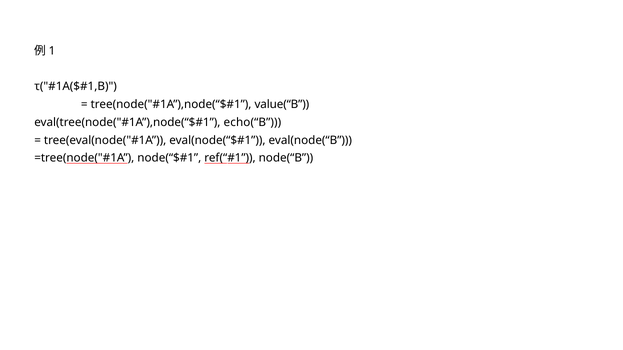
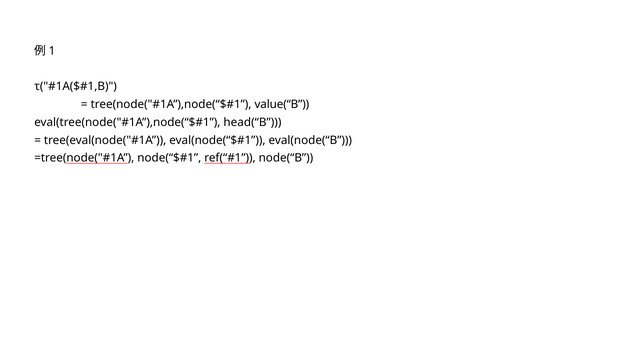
echo(“B: echo(“B -> head(“B
